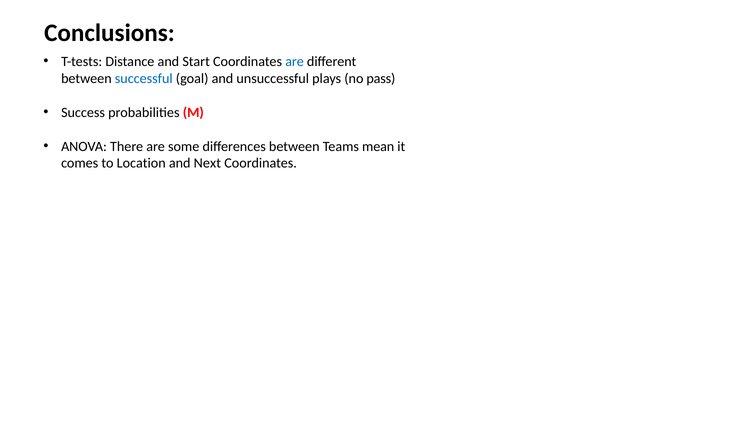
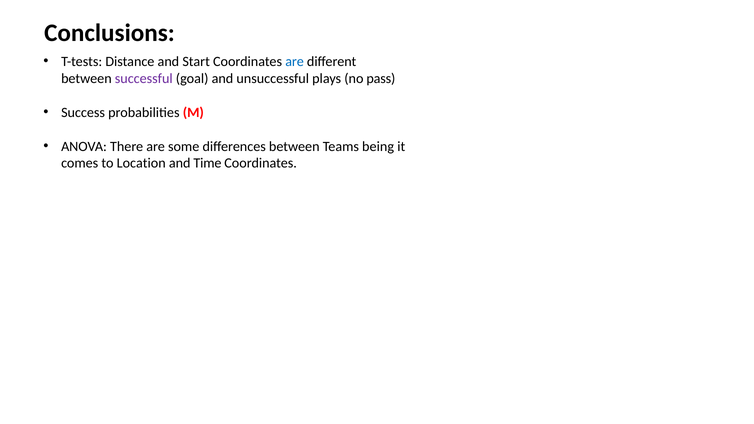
successful colour: blue -> purple
mean: mean -> being
Next: Next -> Time
